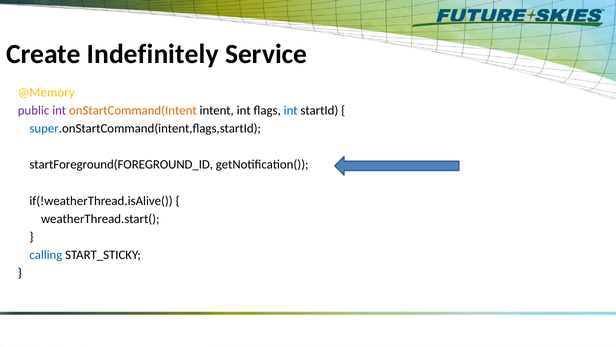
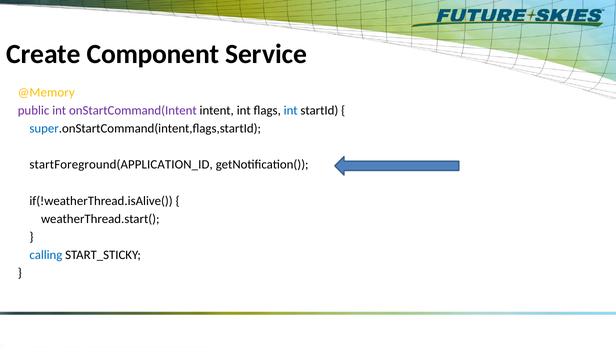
Indefinitely: Indefinitely -> Component
onStartCommand(Intent colour: orange -> purple
startForeground(FOREGROUND_ID: startForeground(FOREGROUND_ID -> startForeground(APPLICATION_ID
